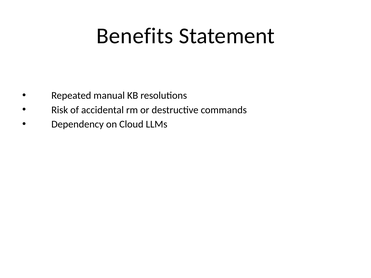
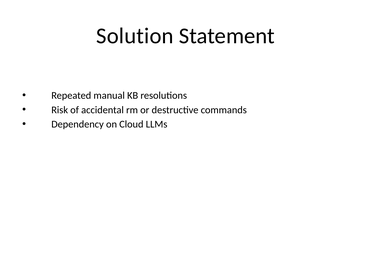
Benefits: Benefits -> Solution
